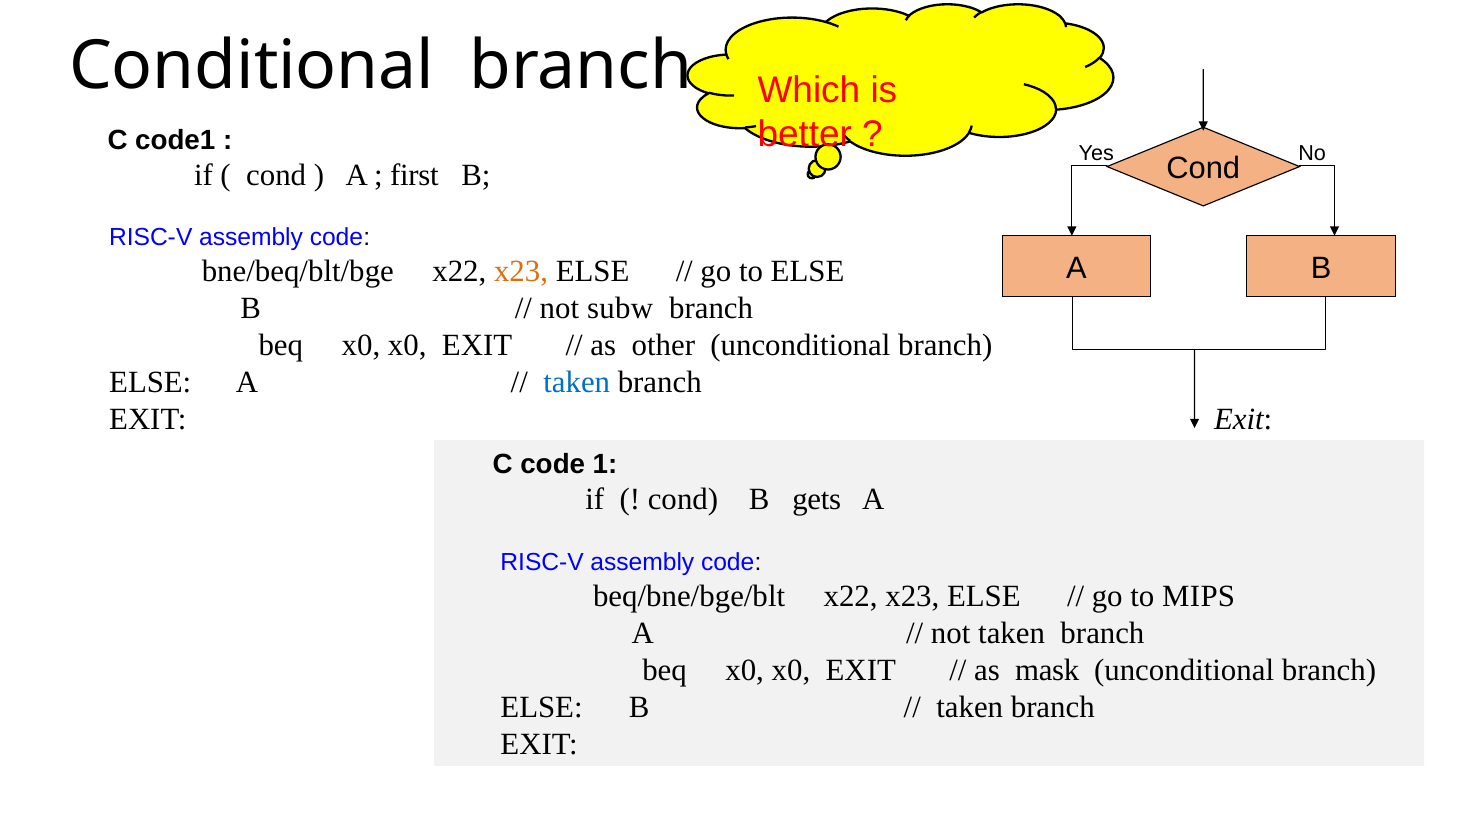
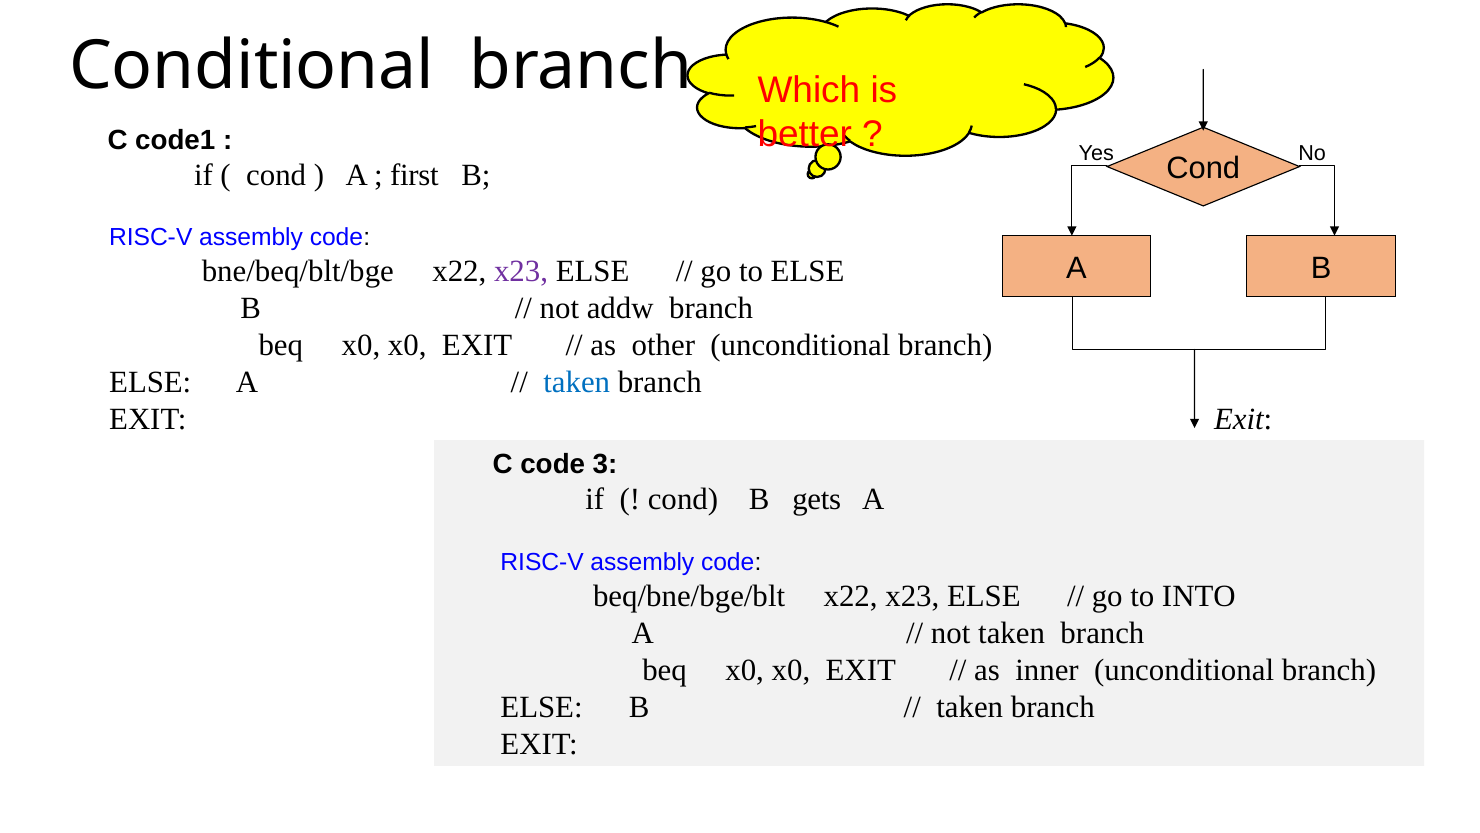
x23 at (521, 271) colour: orange -> purple
subw: subw -> addw
1: 1 -> 3
MIPS: MIPS -> INTO
mask: mask -> inner
